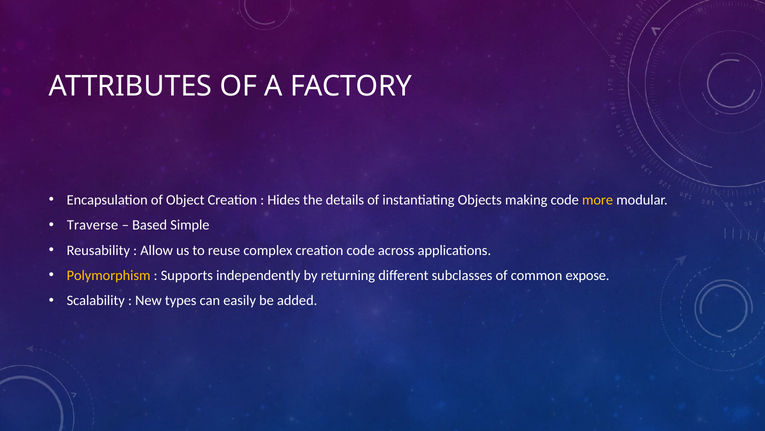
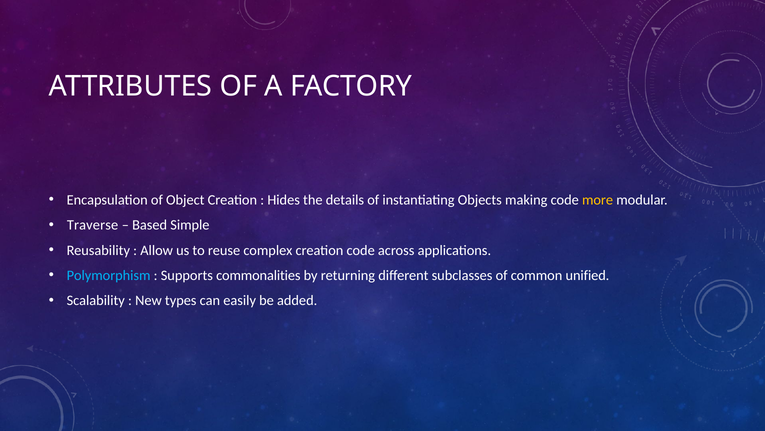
Polymorphism colour: yellow -> light blue
independently: independently -> commonalities
expose: expose -> unified
